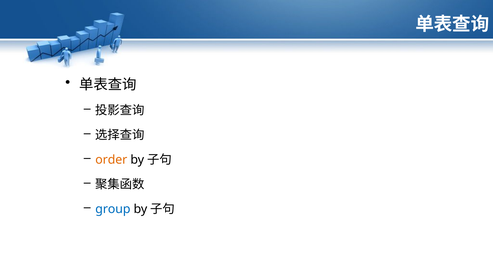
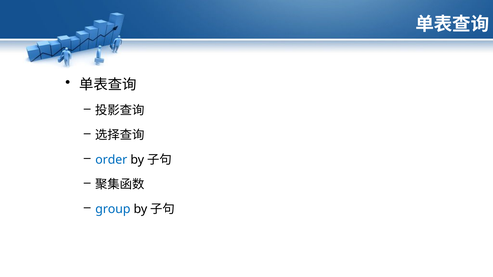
order colour: orange -> blue
